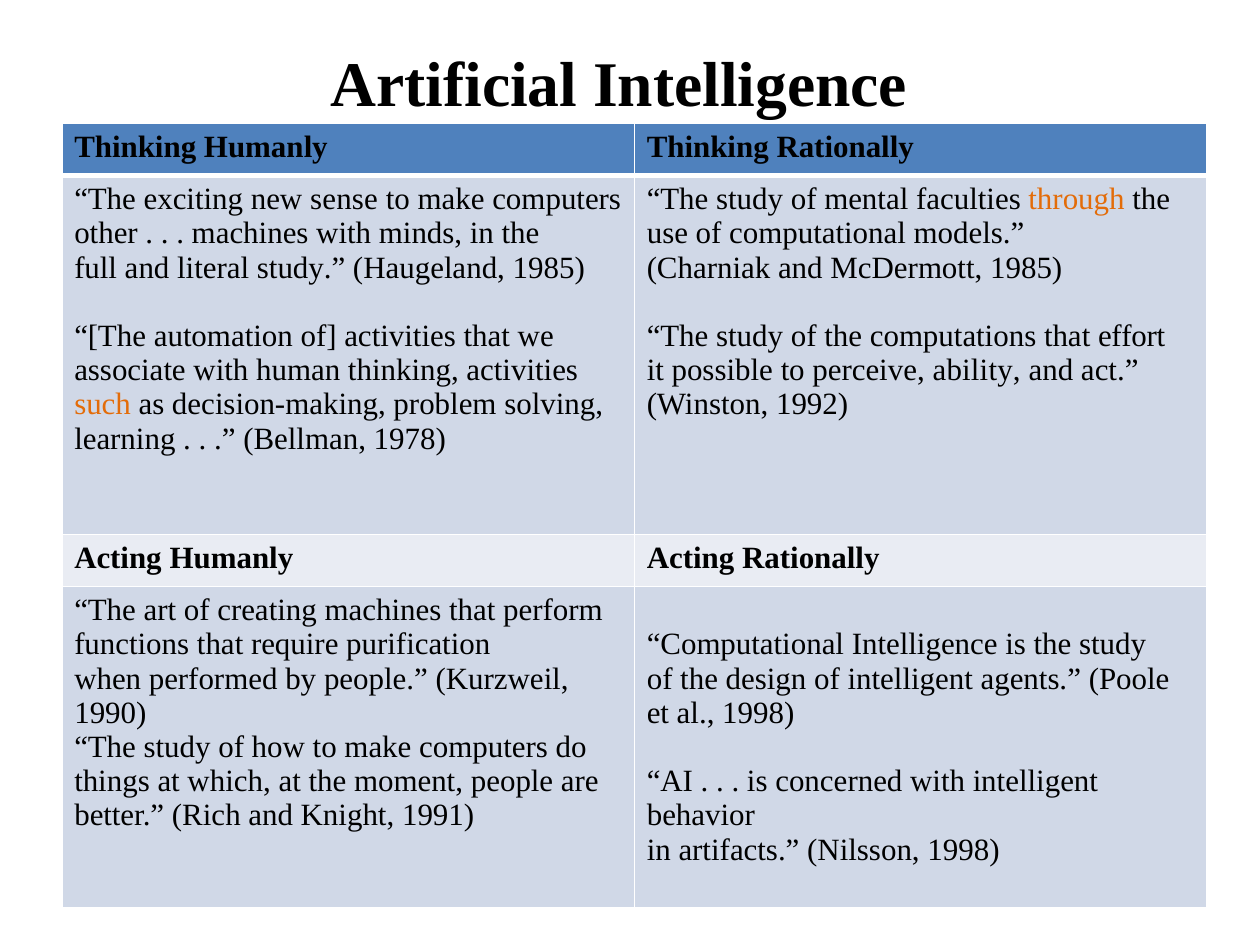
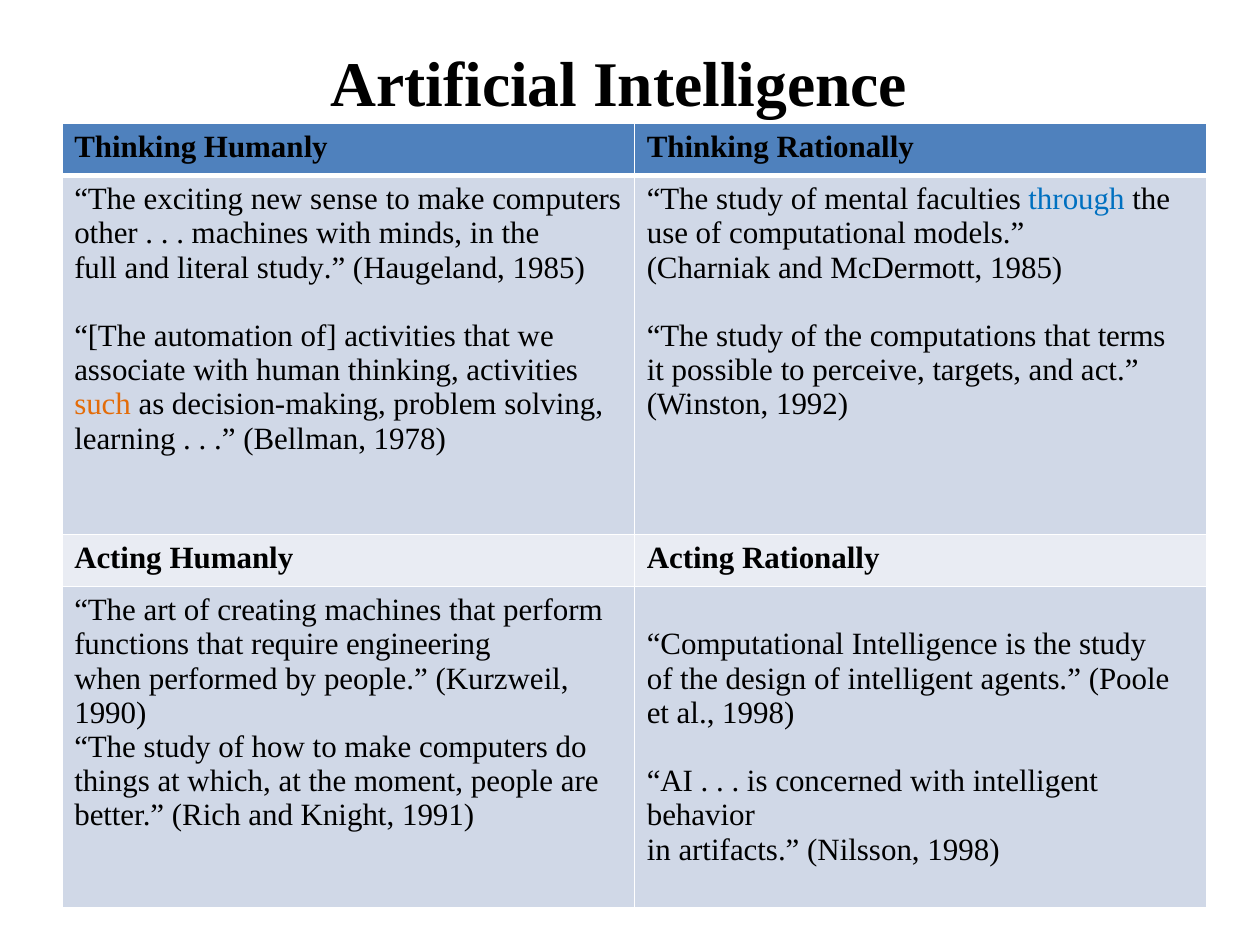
through colour: orange -> blue
effort: effort -> terms
ability: ability -> targets
purification: purification -> engineering
